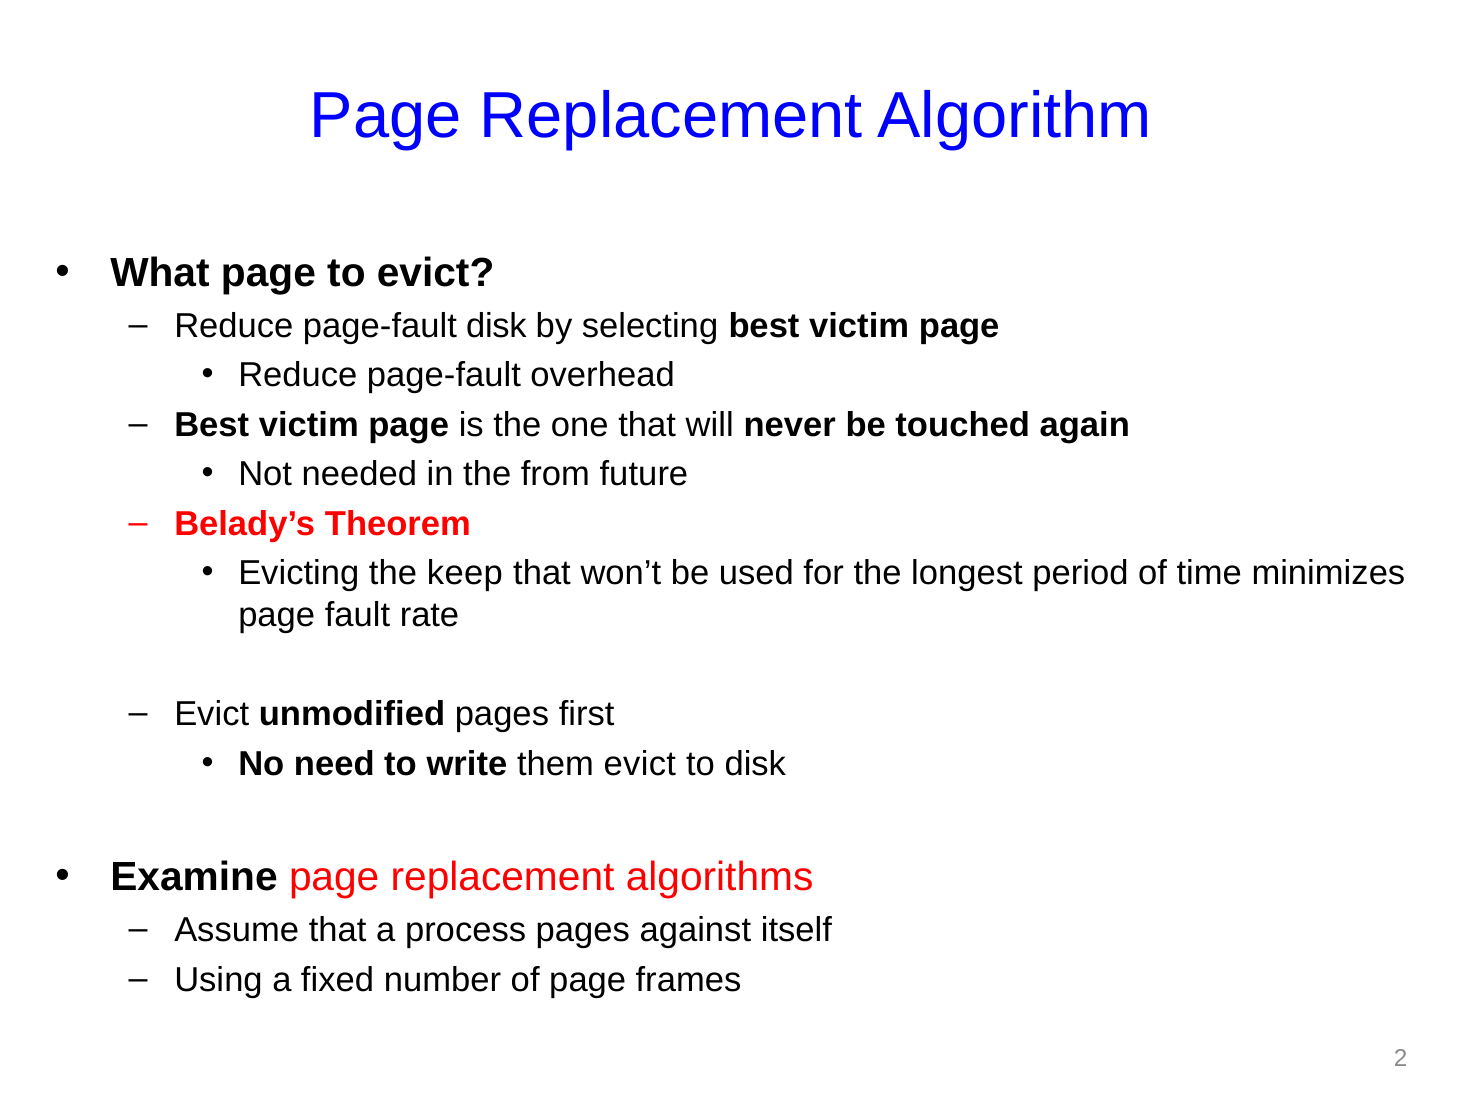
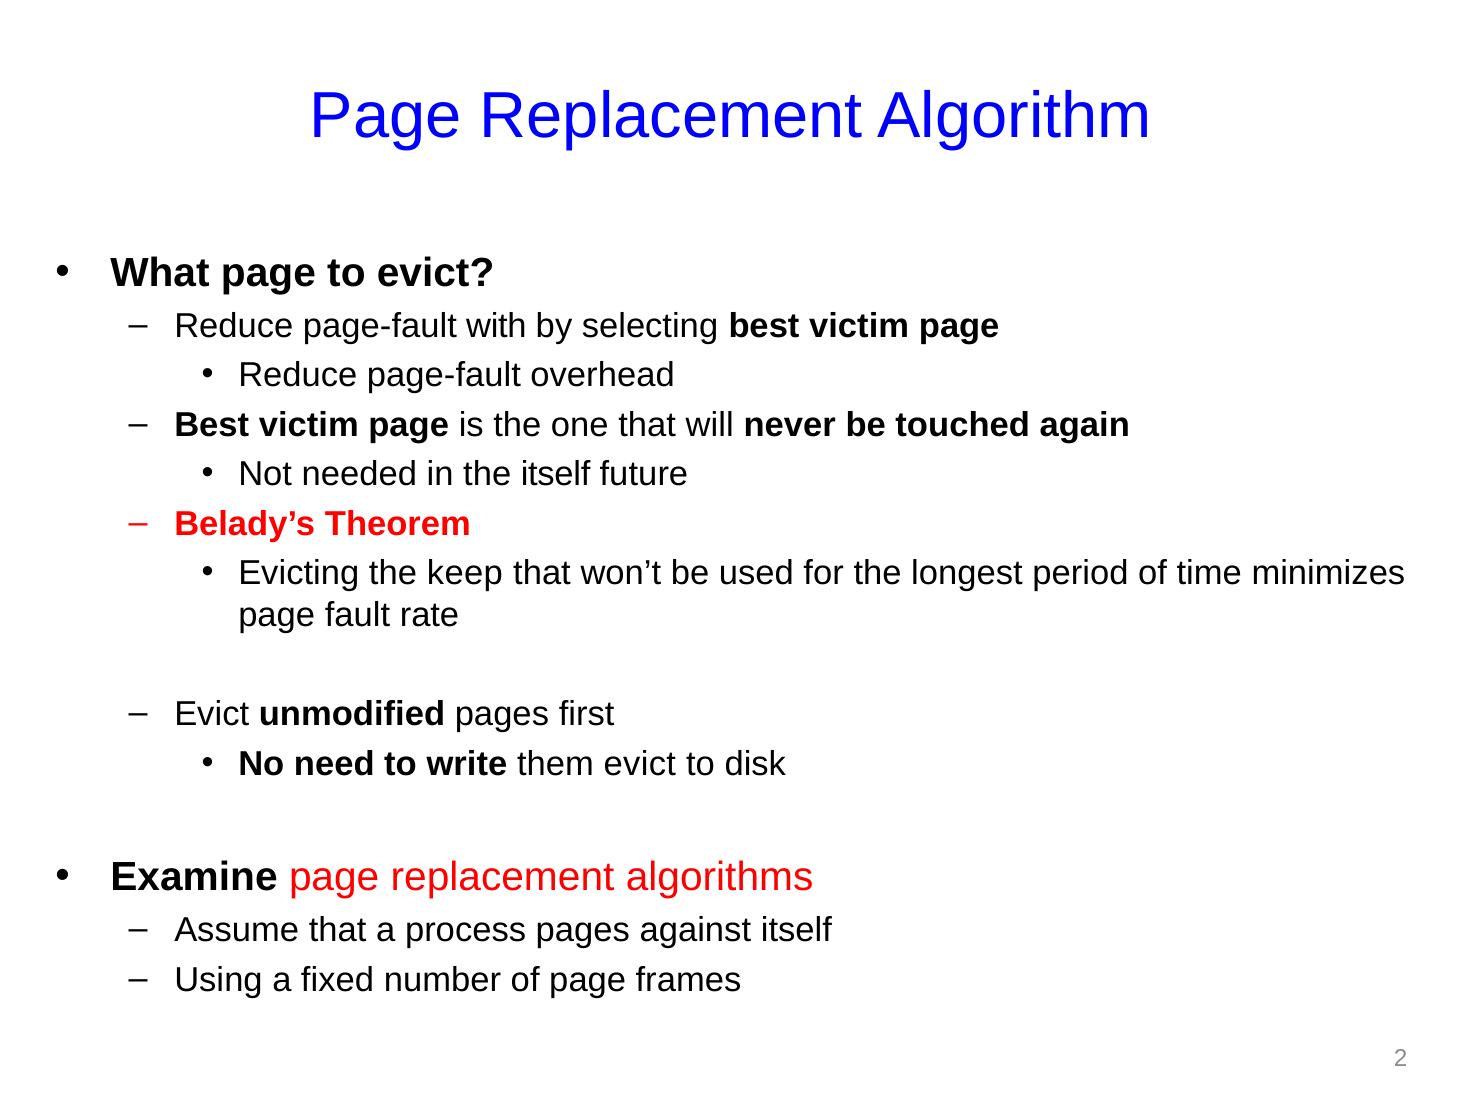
page-fault disk: disk -> with
the from: from -> itself
